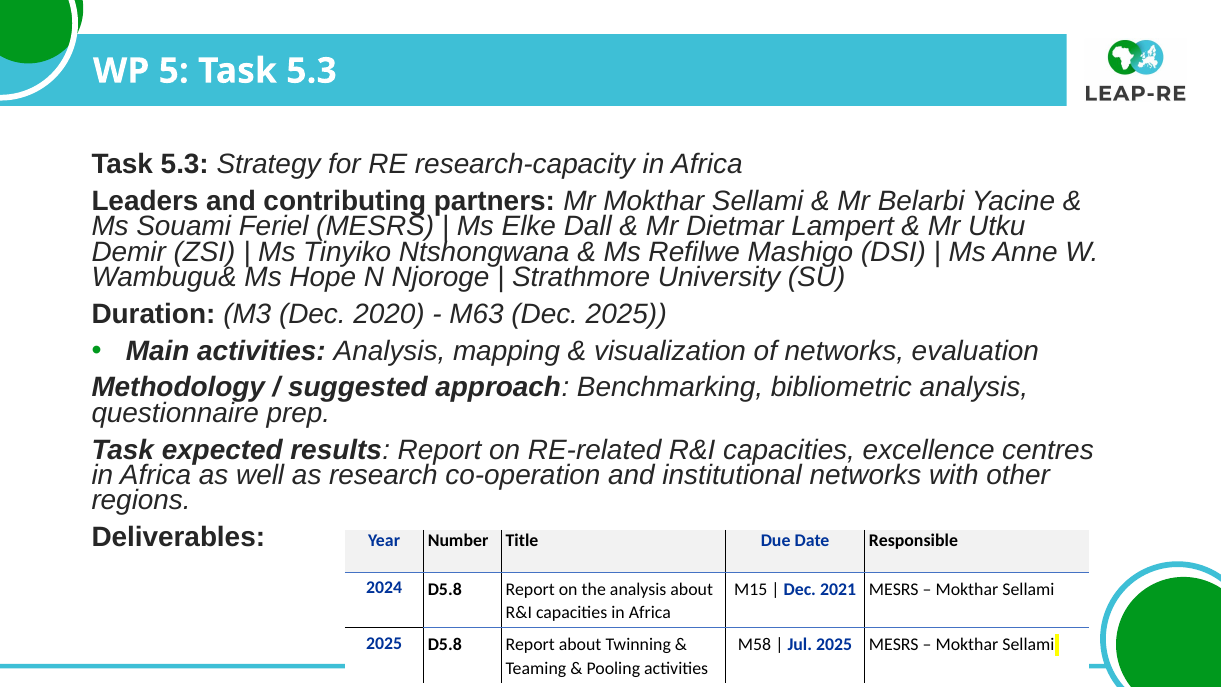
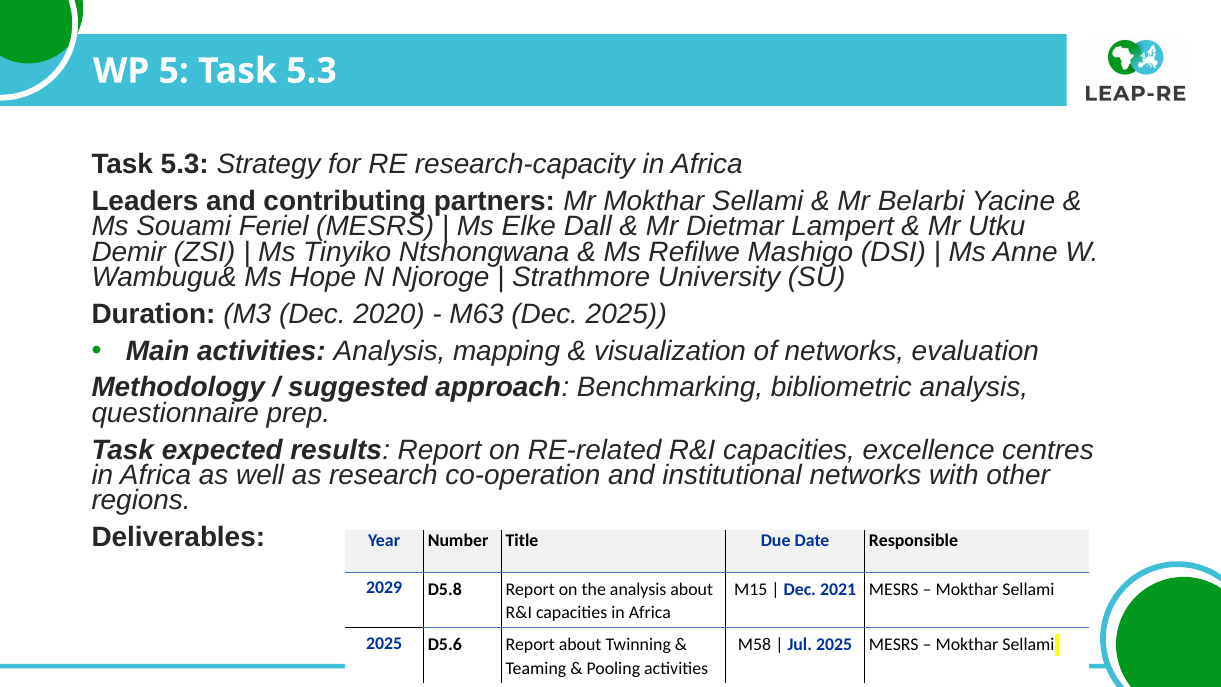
2024: 2024 -> 2029
2025 D5.8: D5.8 -> D5.6
